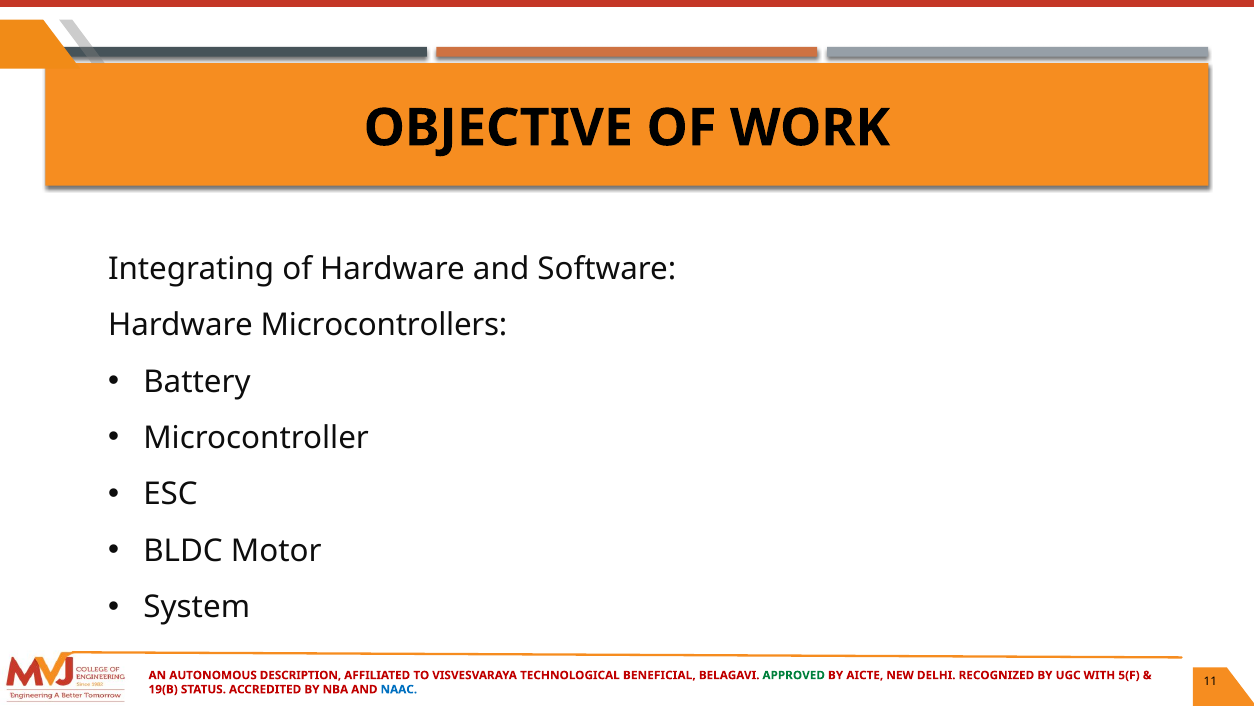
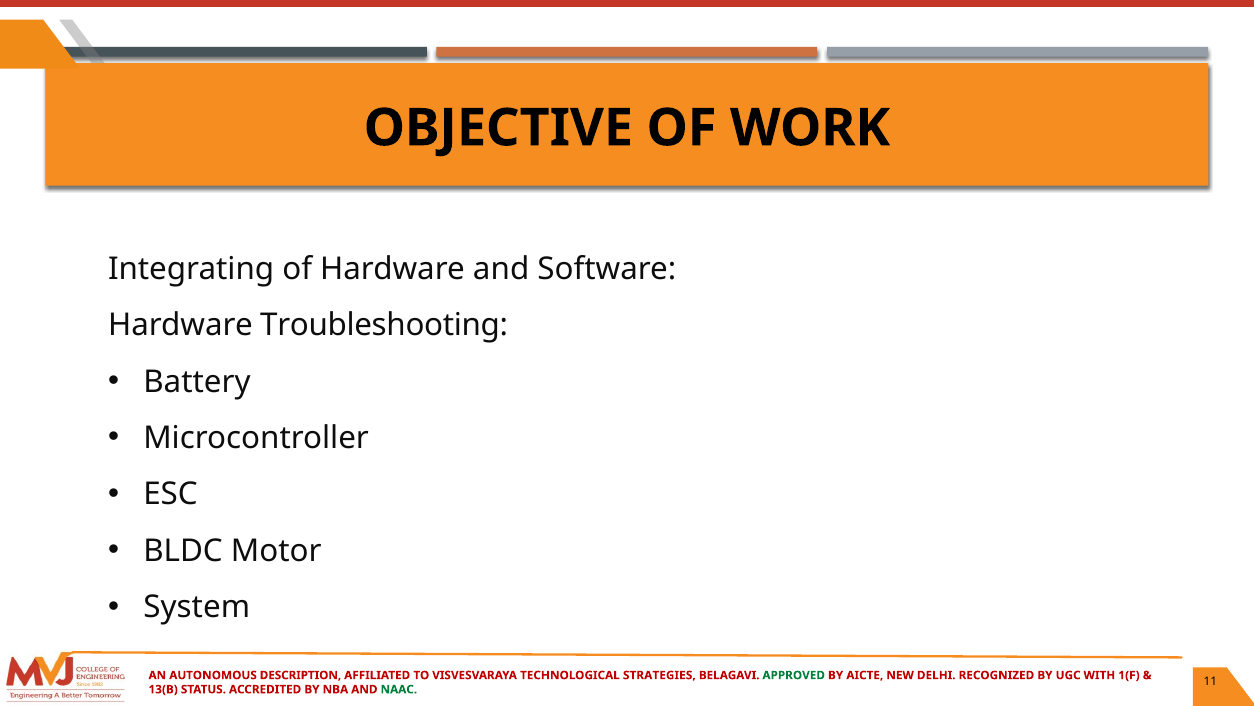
Microcontrollers: Microcontrollers -> Troubleshooting
BENEFICIAL: BENEFICIAL -> STRATEGIES
5(F: 5(F -> 1(F
19(B: 19(B -> 13(B
NAAC colour: blue -> green
